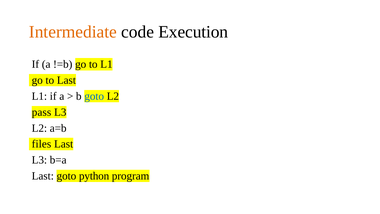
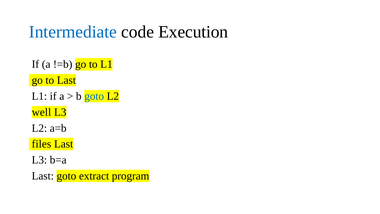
Intermediate colour: orange -> blue
pass: pass -> well
python: python -> extract
